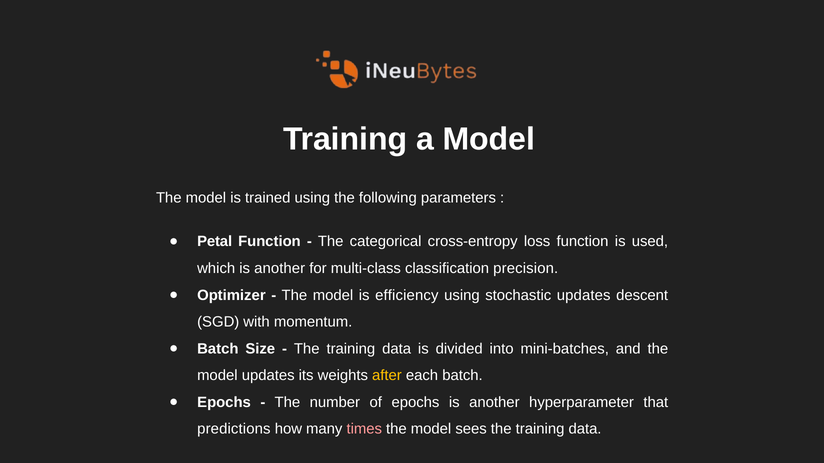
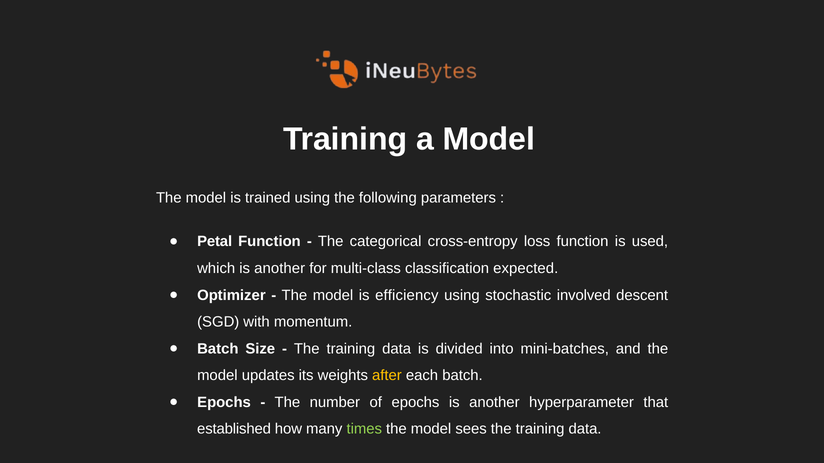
precision: precision -> expected
stochastic updates: updates -> involved
predictions: predictions -> established
times colour: pink -> light green
